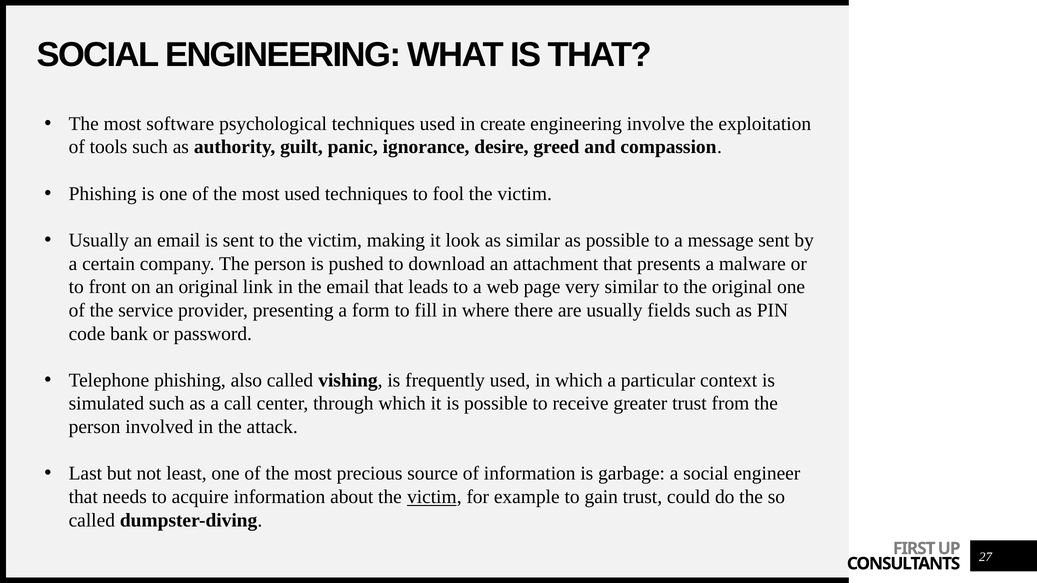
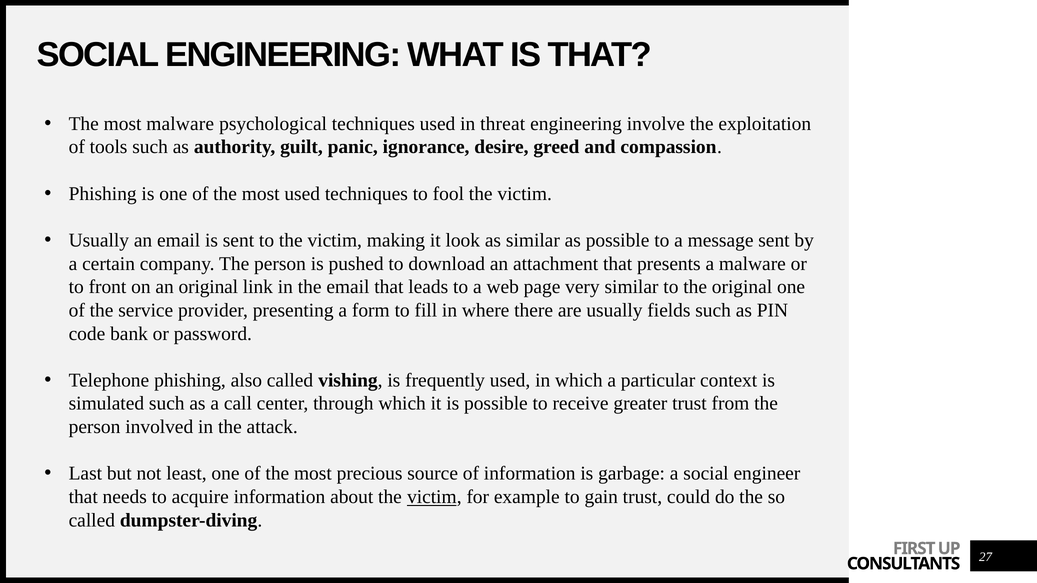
most software: software -> malware
create: create -> threat
